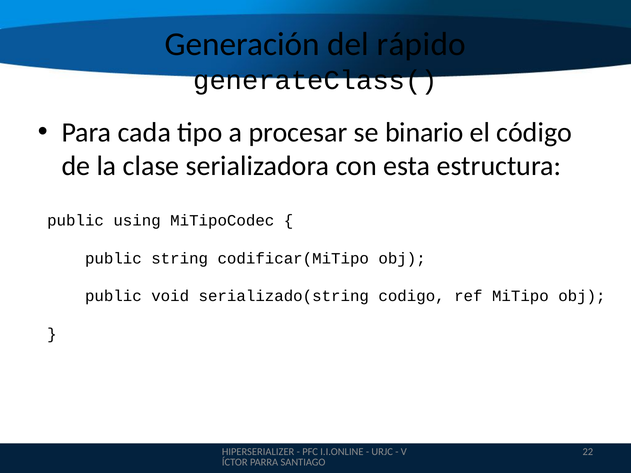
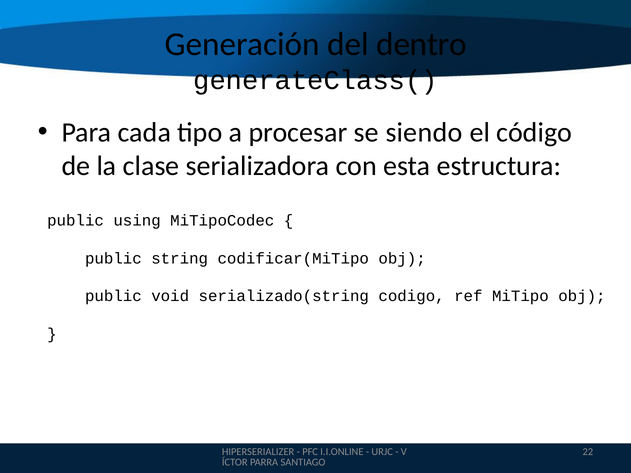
rápido: rápido -> dentro
binario: binario -> siendo
